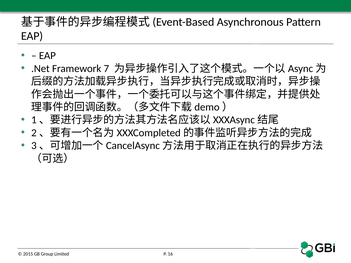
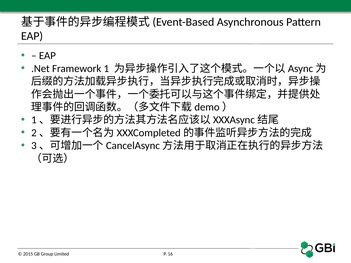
7: 7 -> 1
